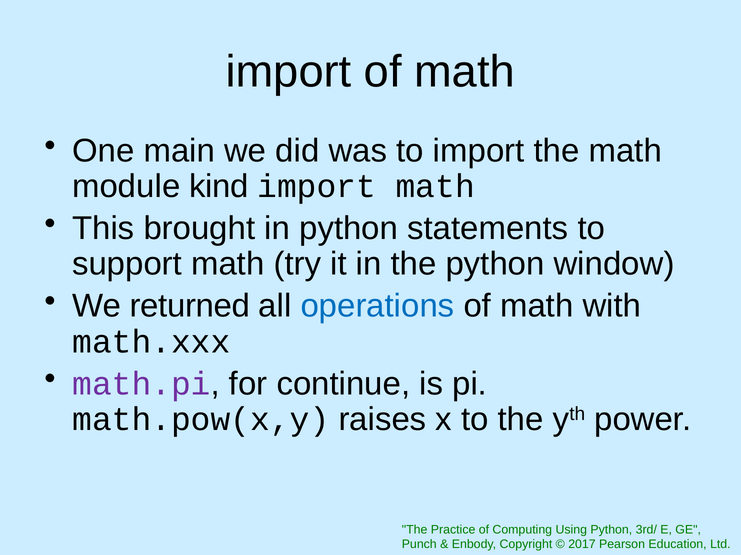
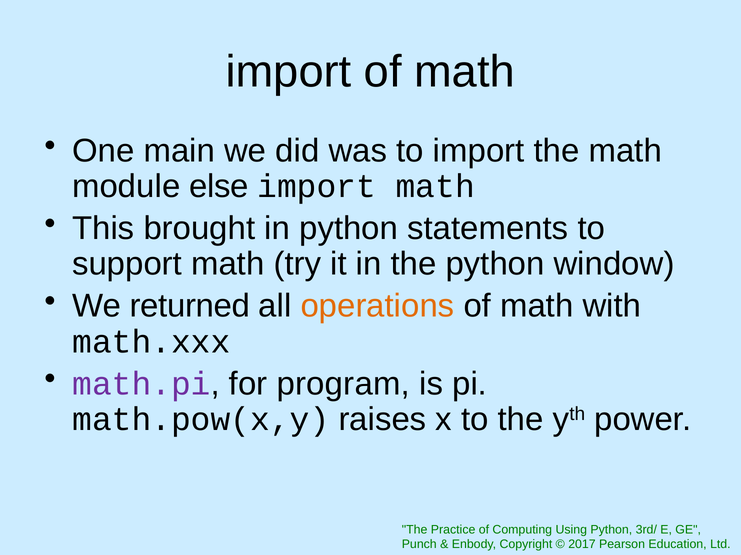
kind: kind -> else
operations colour: blue -> orange
continue: continue -> program
